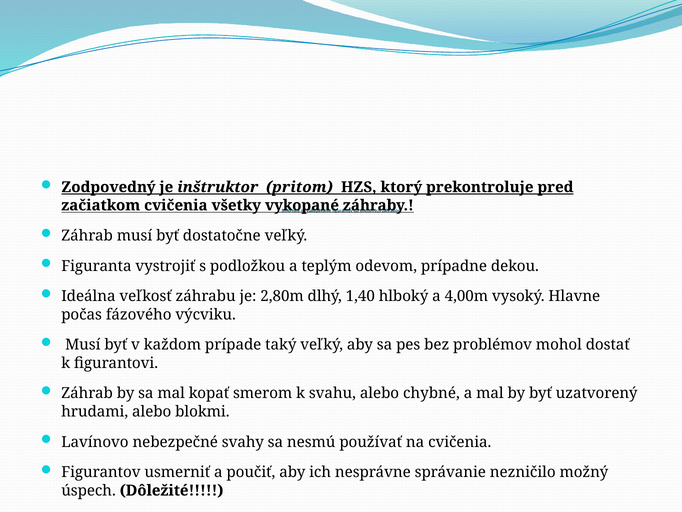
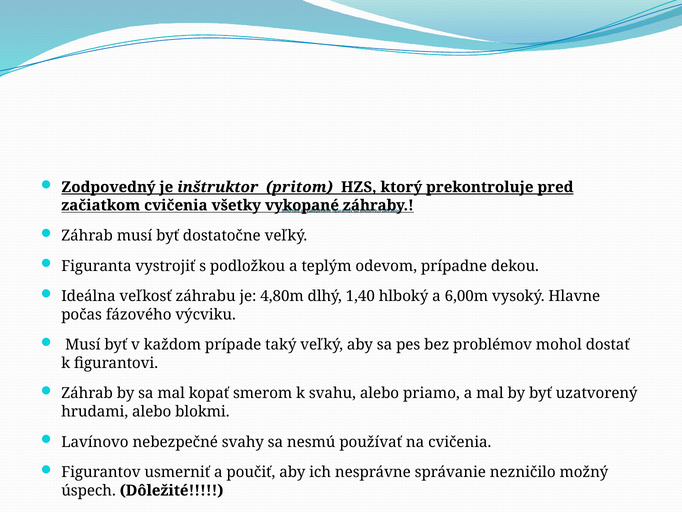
2,80m: 2,80m -> 4,80m
4,00m: 4,00m -> 6,00m
chybné: chybné -> priamo
